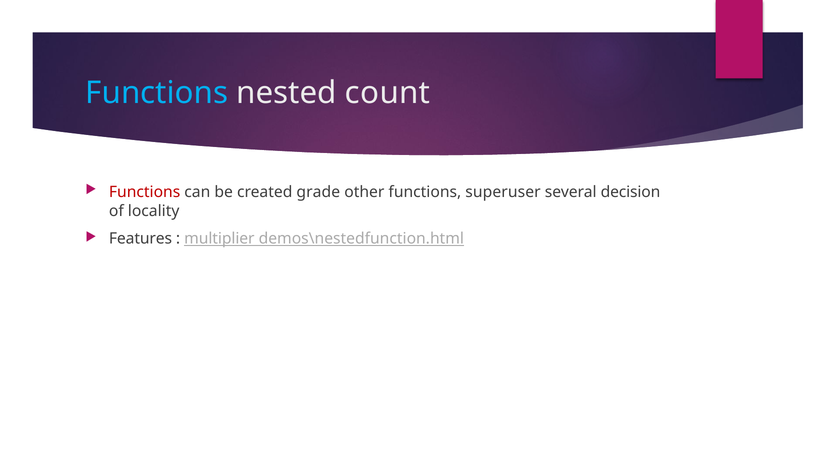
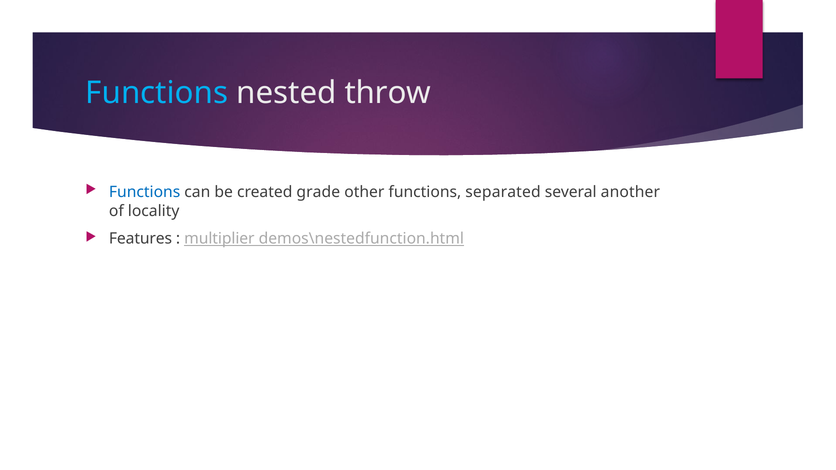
count: count -> throw
Functions at (145, 192) colour: red -> blue
superuser: superuser -> separated
decision: decision -> another
